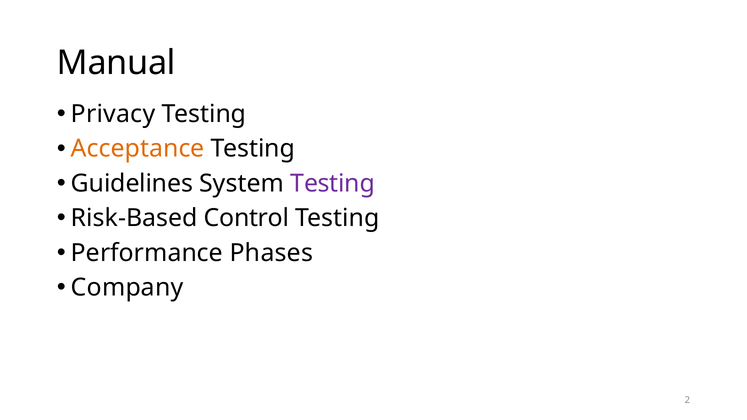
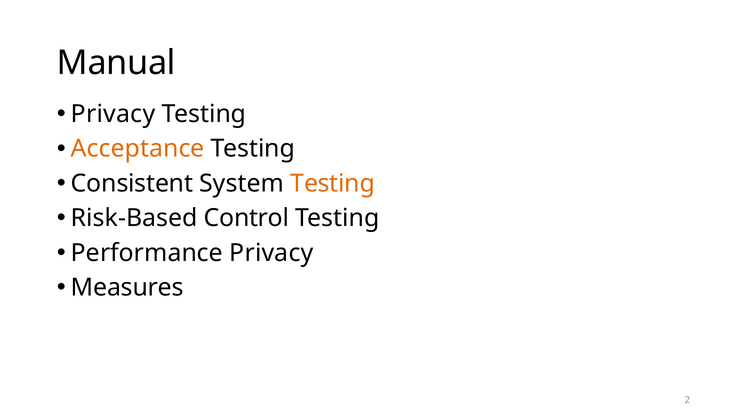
Guidelines: Guidelines -> Consistent
Testing at (333, 184) colour: purple -> orange
Performance Phases: Phases -> Privacy
Company: Company -> Measures
